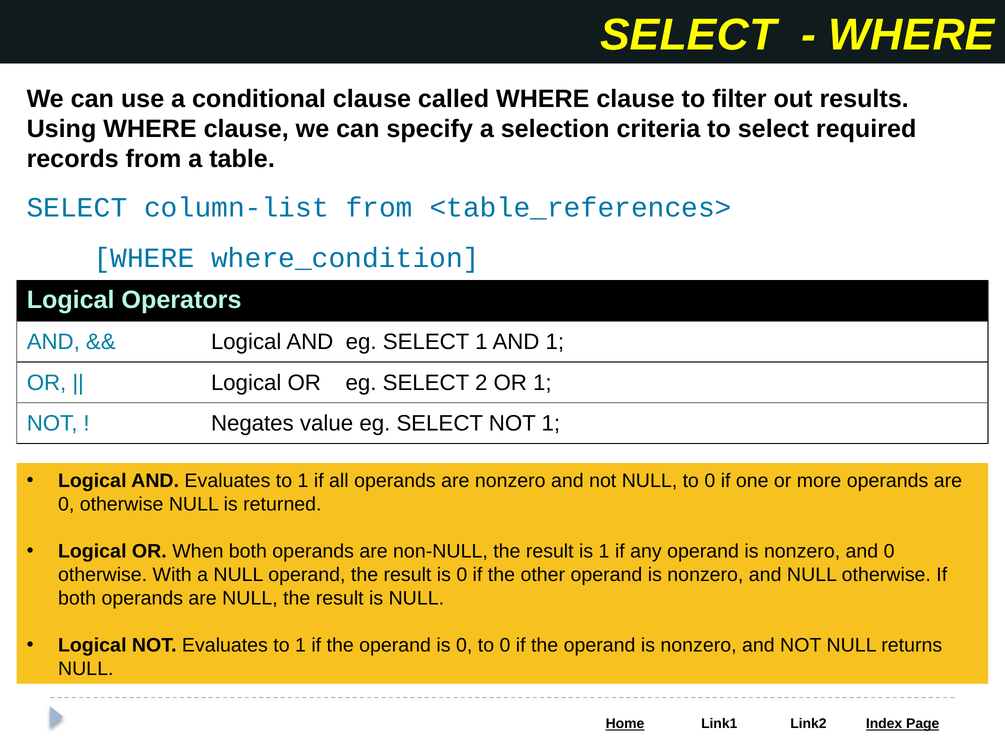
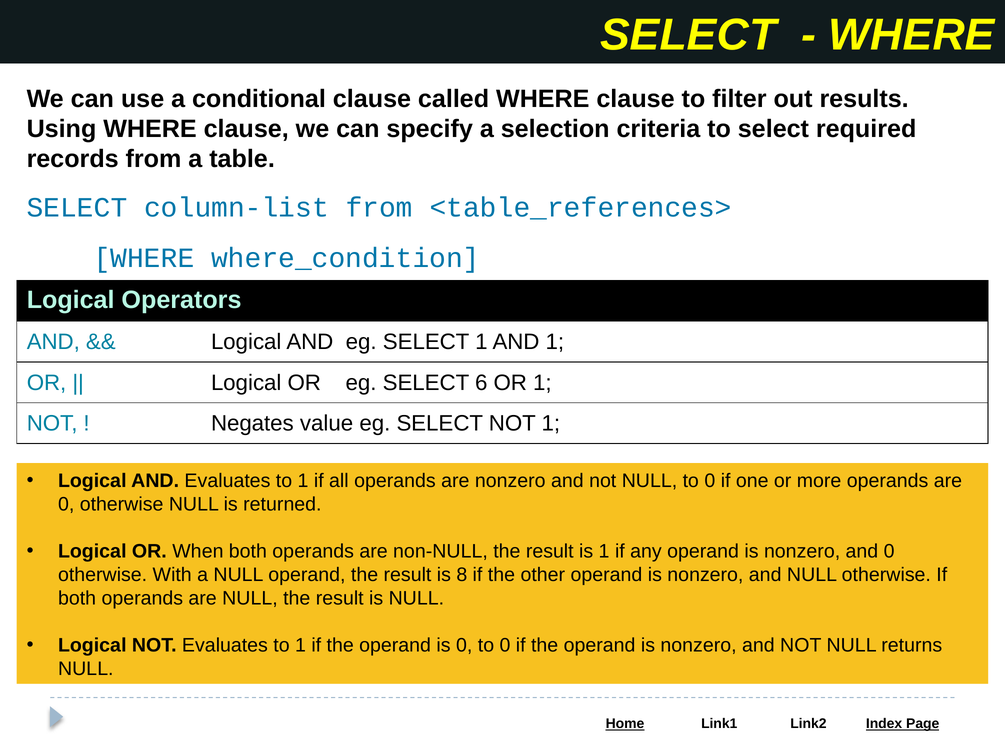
2: 2 -> 6
result is 0: 0 -> 8
